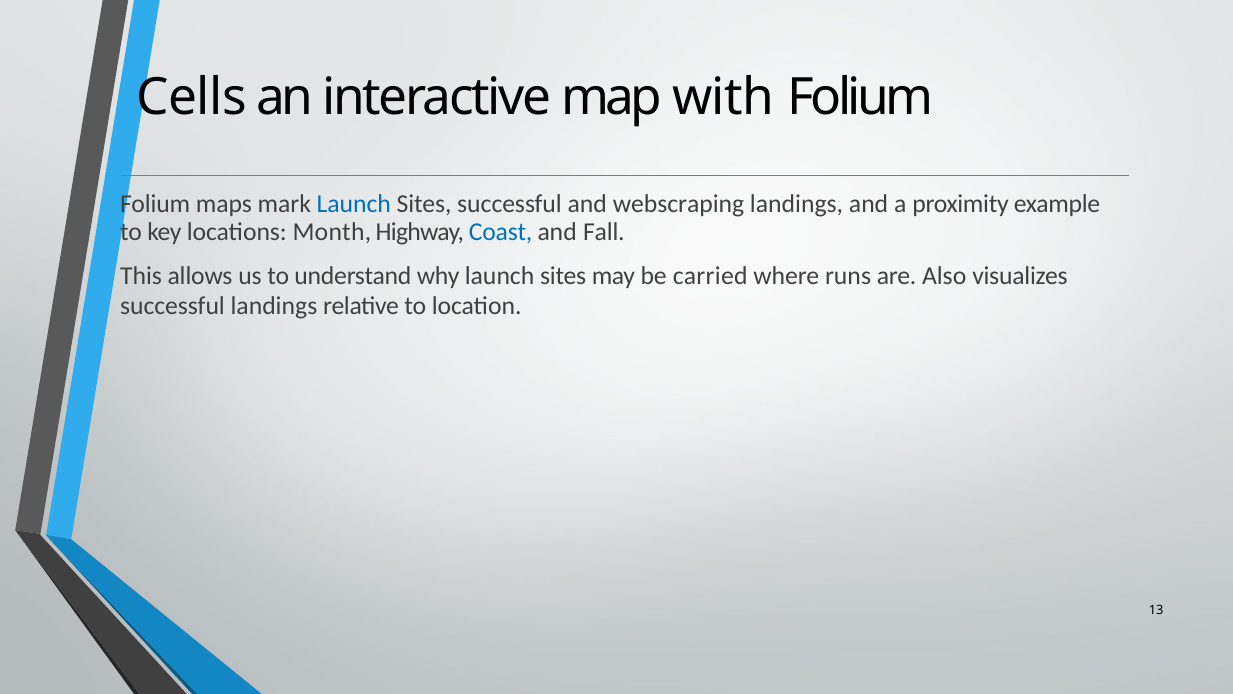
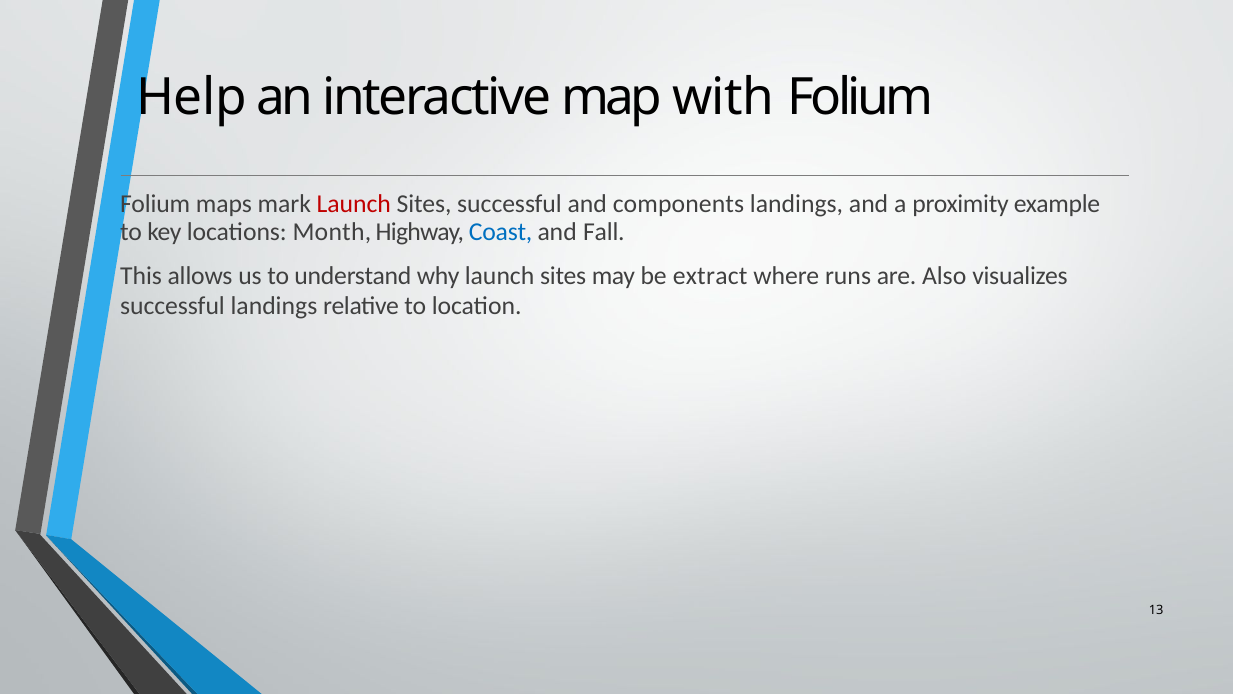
Cells: Cells -> Help
Launch at (354, 204) colour: blue -> red
webscraping: webscraping -> components
carried: carried -> extract
